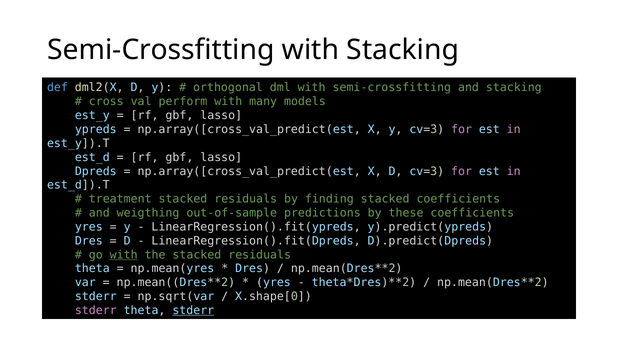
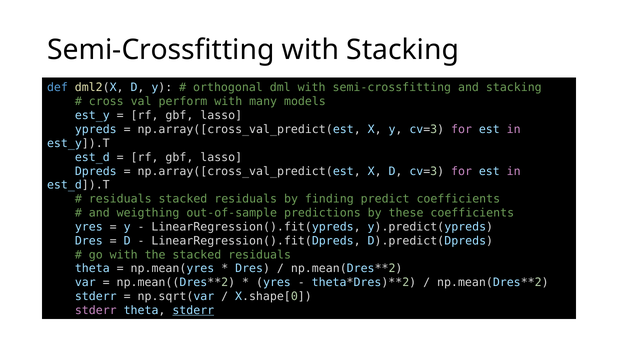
treatment at (120, 199): treatment -> residuals
finding stacked: stacked -> predict
with at (124, 254) underline: present -> none
